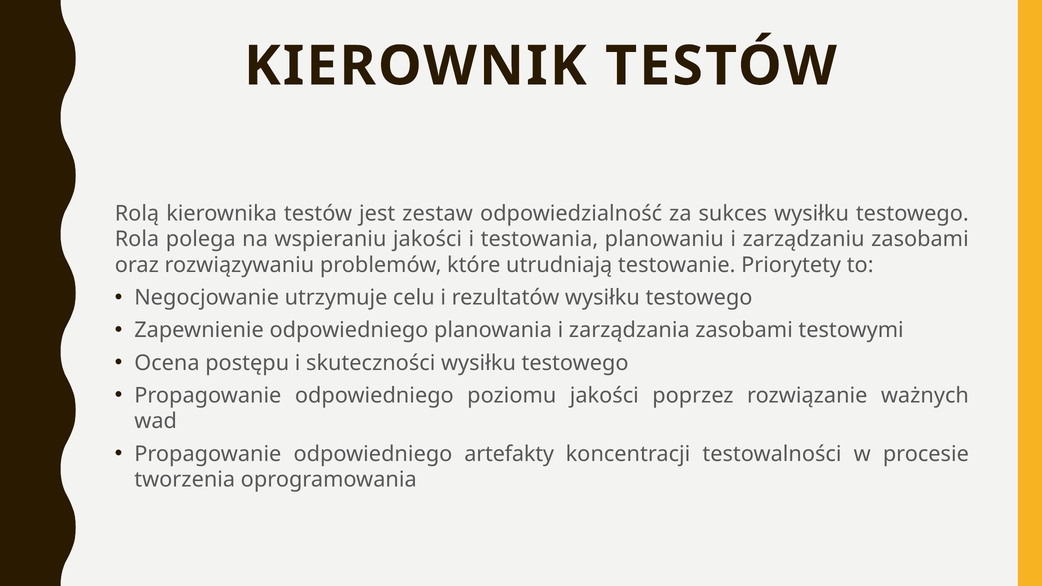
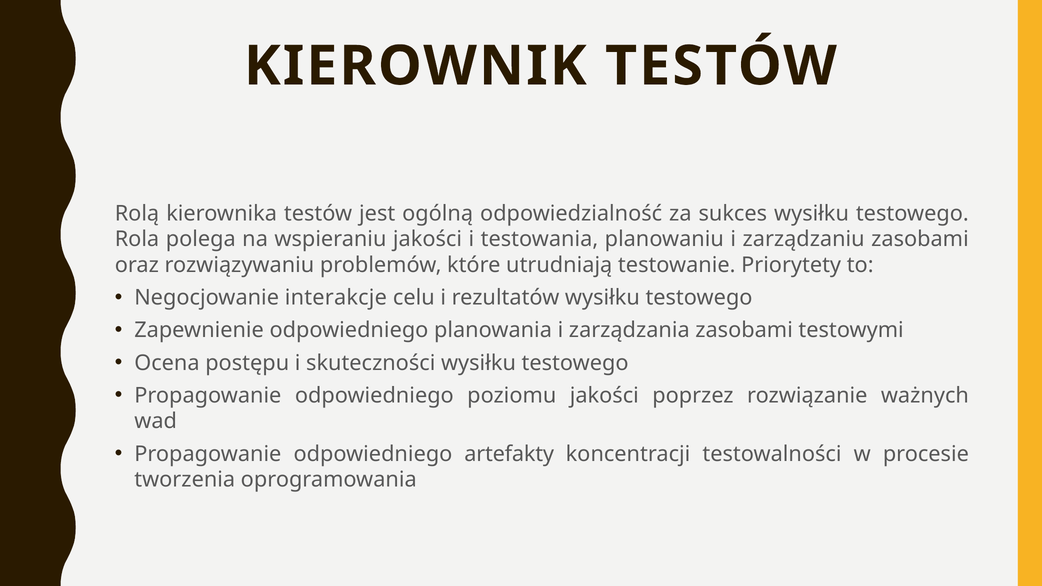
zestaw: zestaw -> ogólną
utrzymuje: utrzymuje -> interakcje
